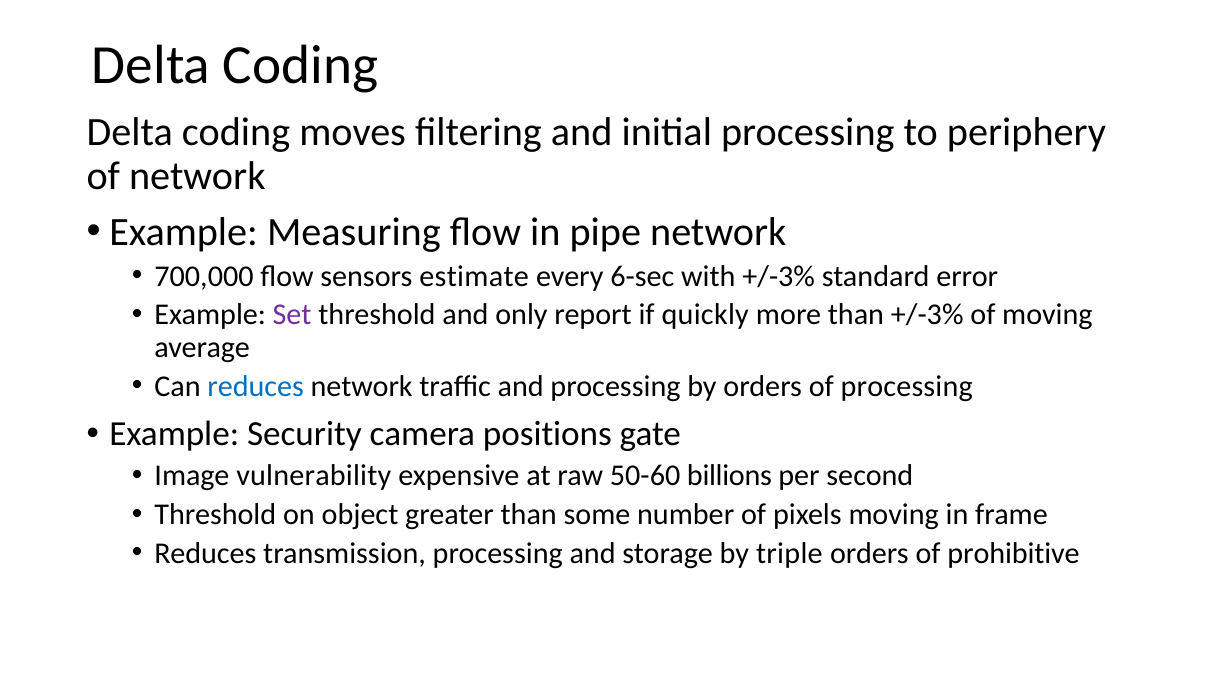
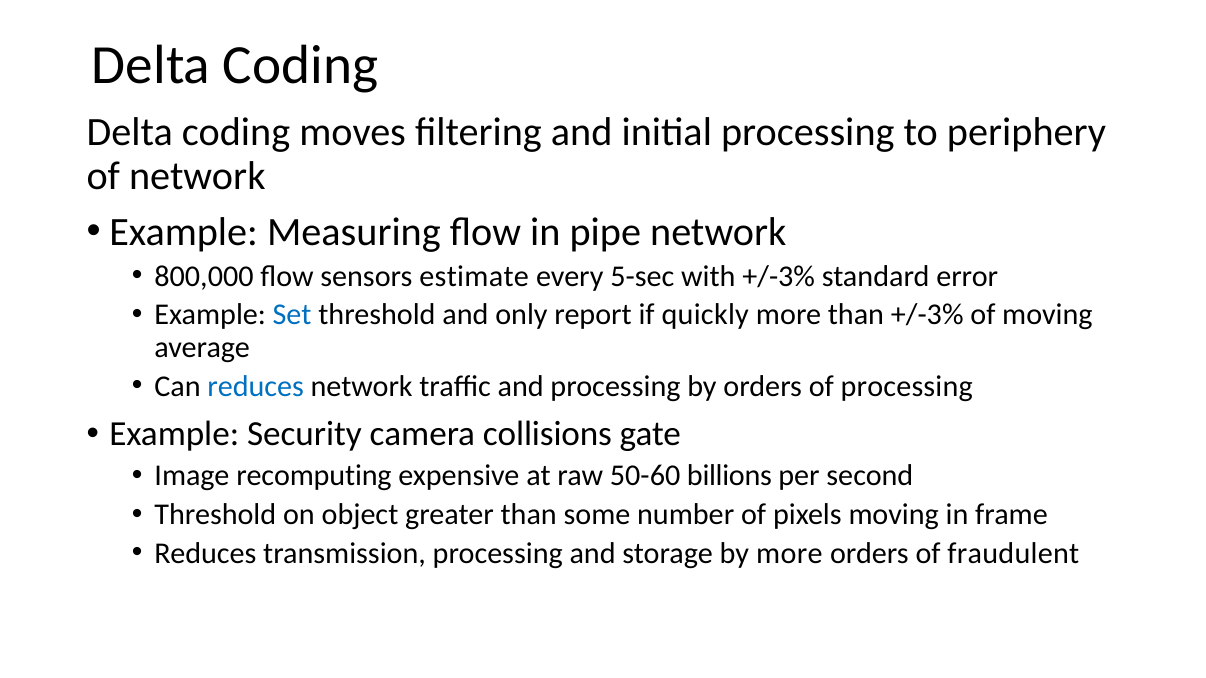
700,000: 700,000 -> 800,000
6-sec: 6-sec -> 5-sec
Set colour: purple -> blue
positions: positions -> collisions
vulnerability: vulnerability -> recomputing
by triple: triple -> more
prohibitive: prohibitive -> fraudulent
